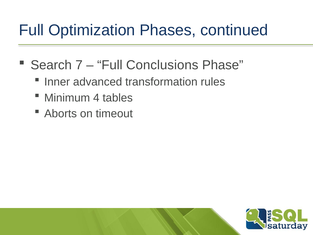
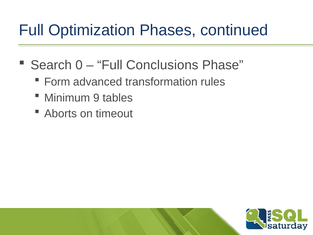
7: 7 -> 0
Inner: Inner -> Form
4: 4 -> 9
